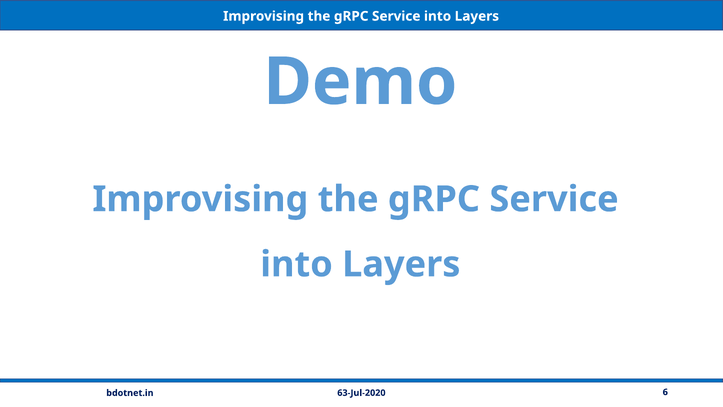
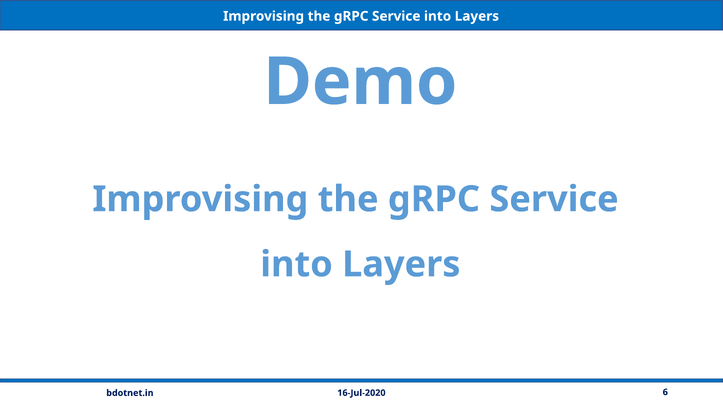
63-Jul-2020: 63-Jul-2020 -> 16-Jul-2020
